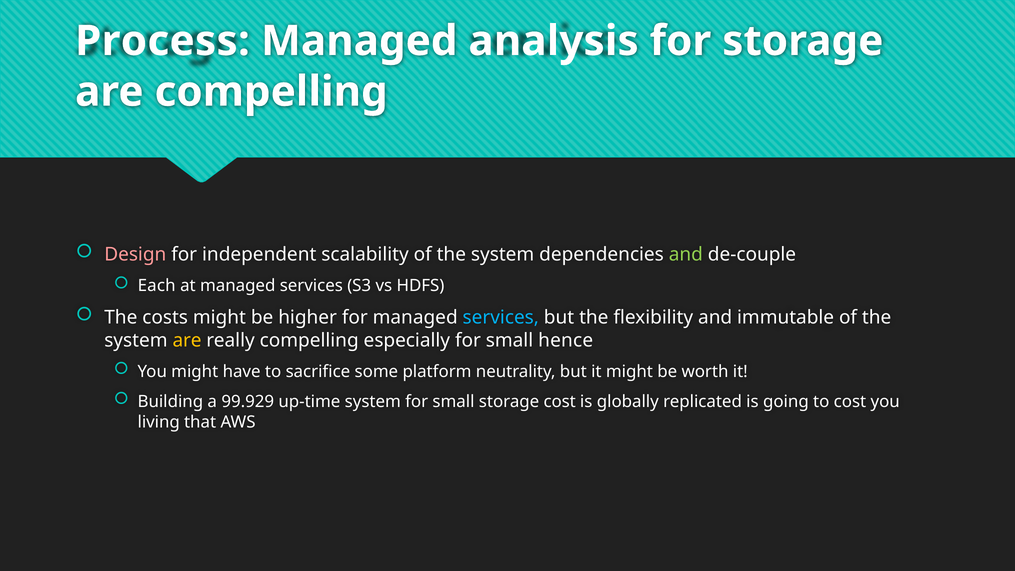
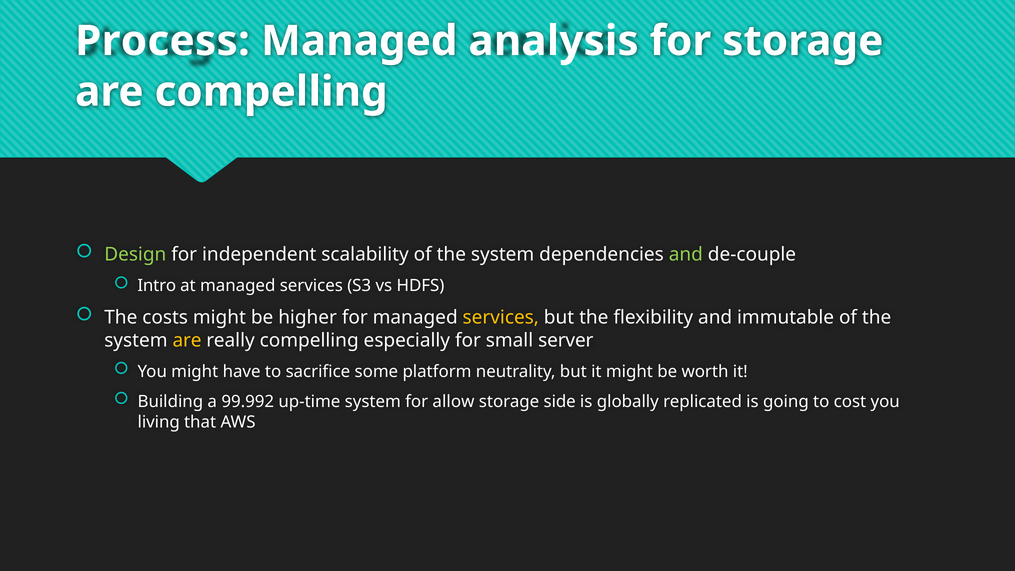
Design colour: pink -> light green
Each: Each -> Intro
services at (501, 318) colour: light blue -> yellow
hence: hence -> server
99.929: 99.929 -> 99.992
system for small: small -> allow
storage cost: cost -> side
